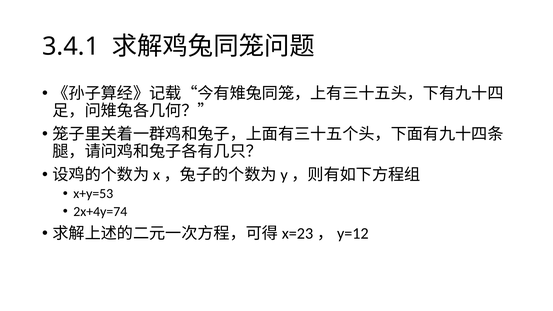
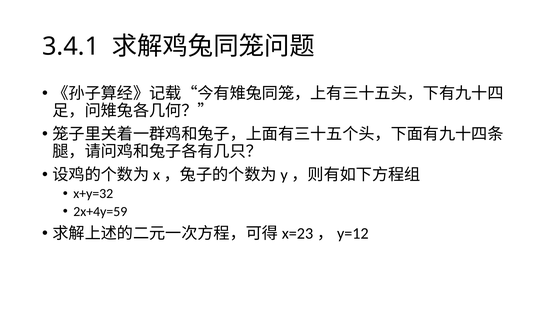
x+y=53: x+y=53 -> x+y=32
2x+4y=74: 2x+4y=74 -> 2x+4y=59
